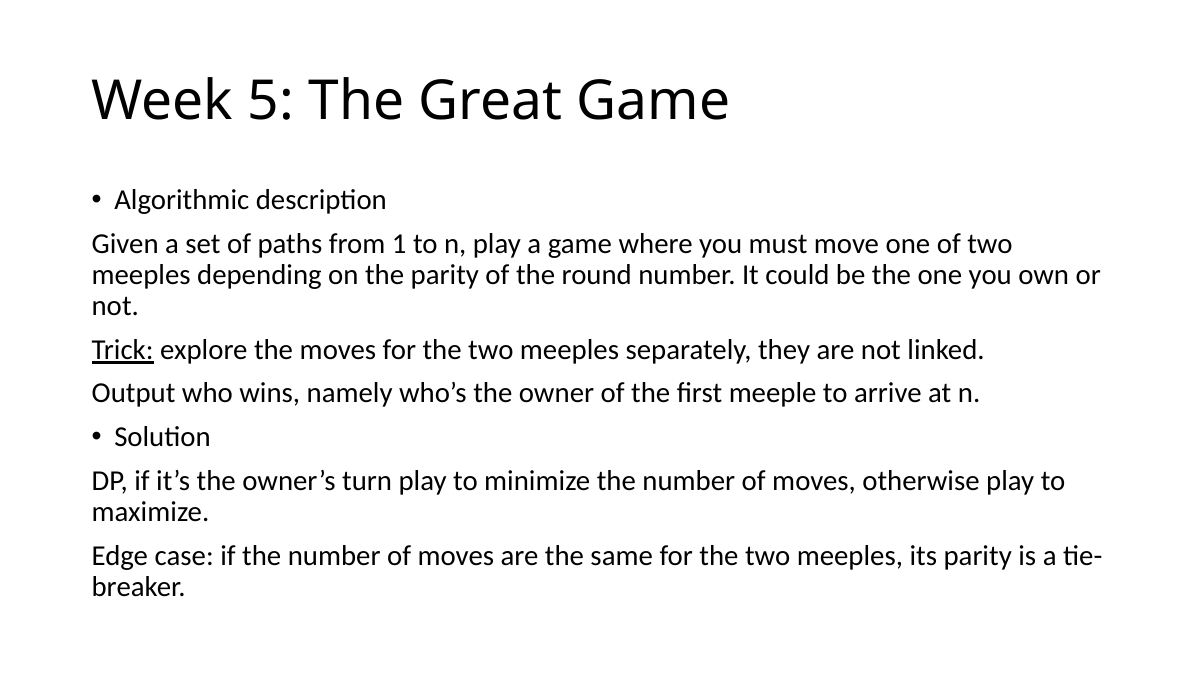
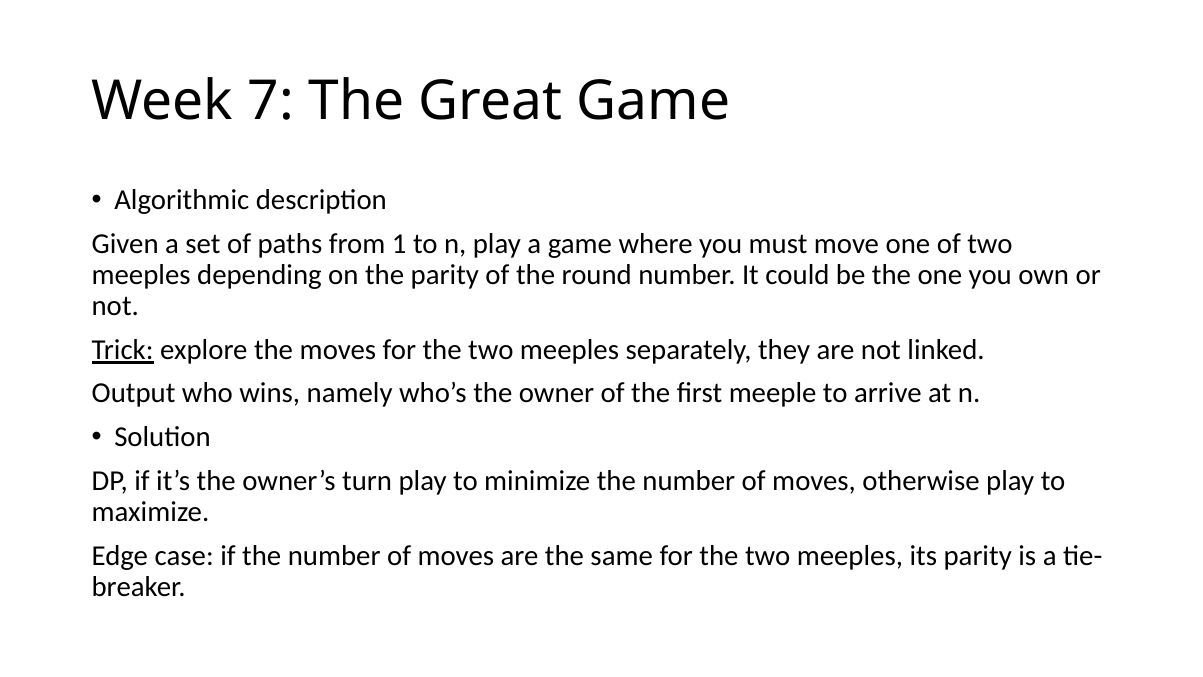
5: 5 -> 7
